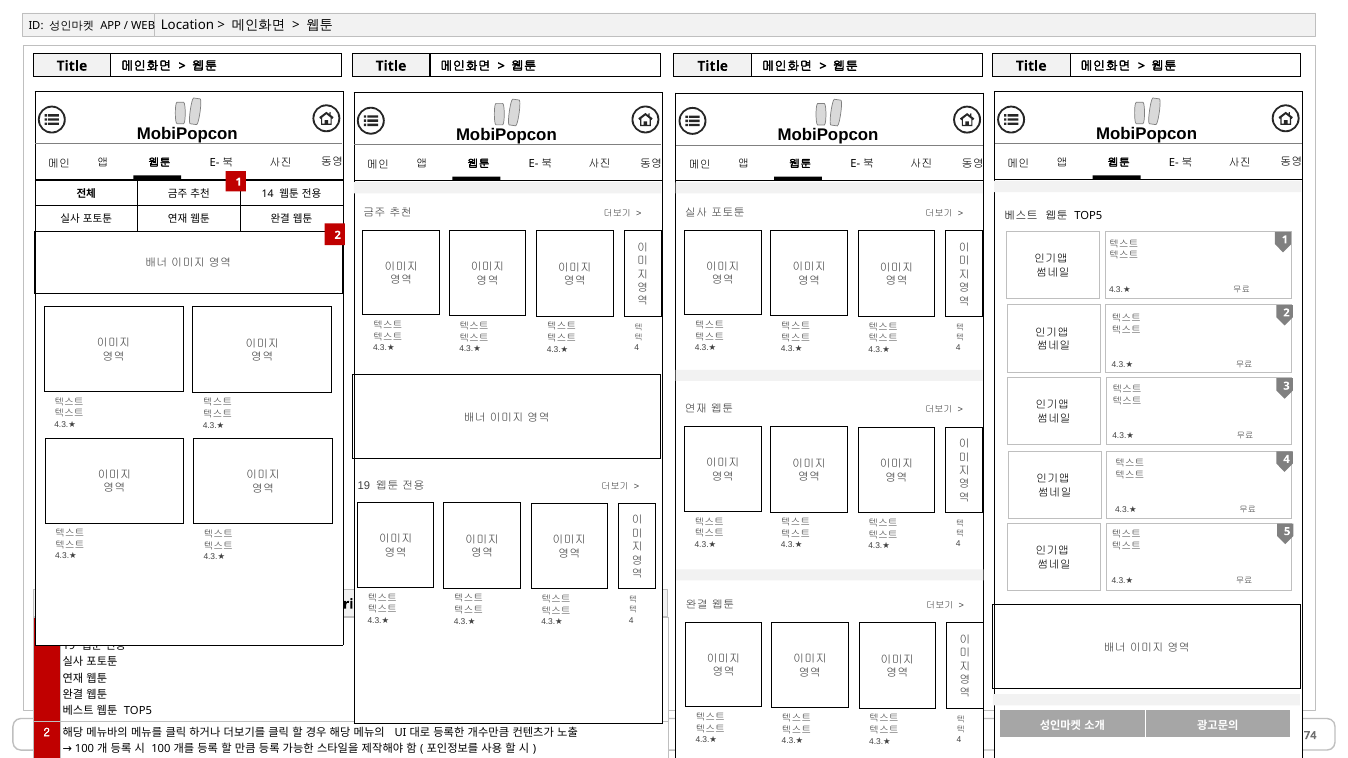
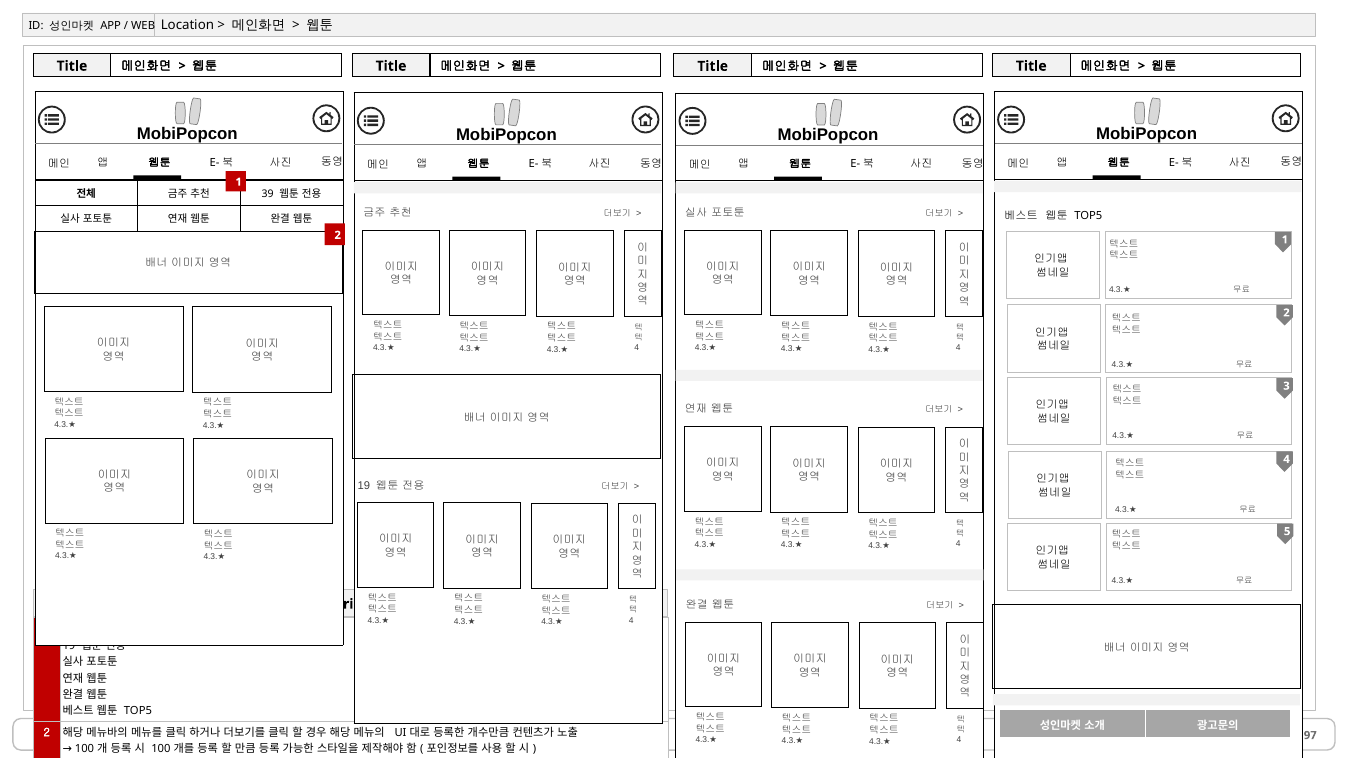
14: 14 -> 39
74: 74 -> 97
